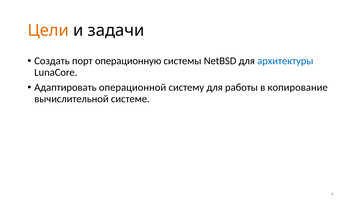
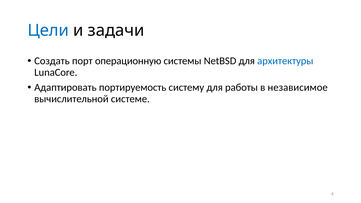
Цели colour: orange -> blue
операционной: операционной -> портируемость
копирование: копирование -> независимое
